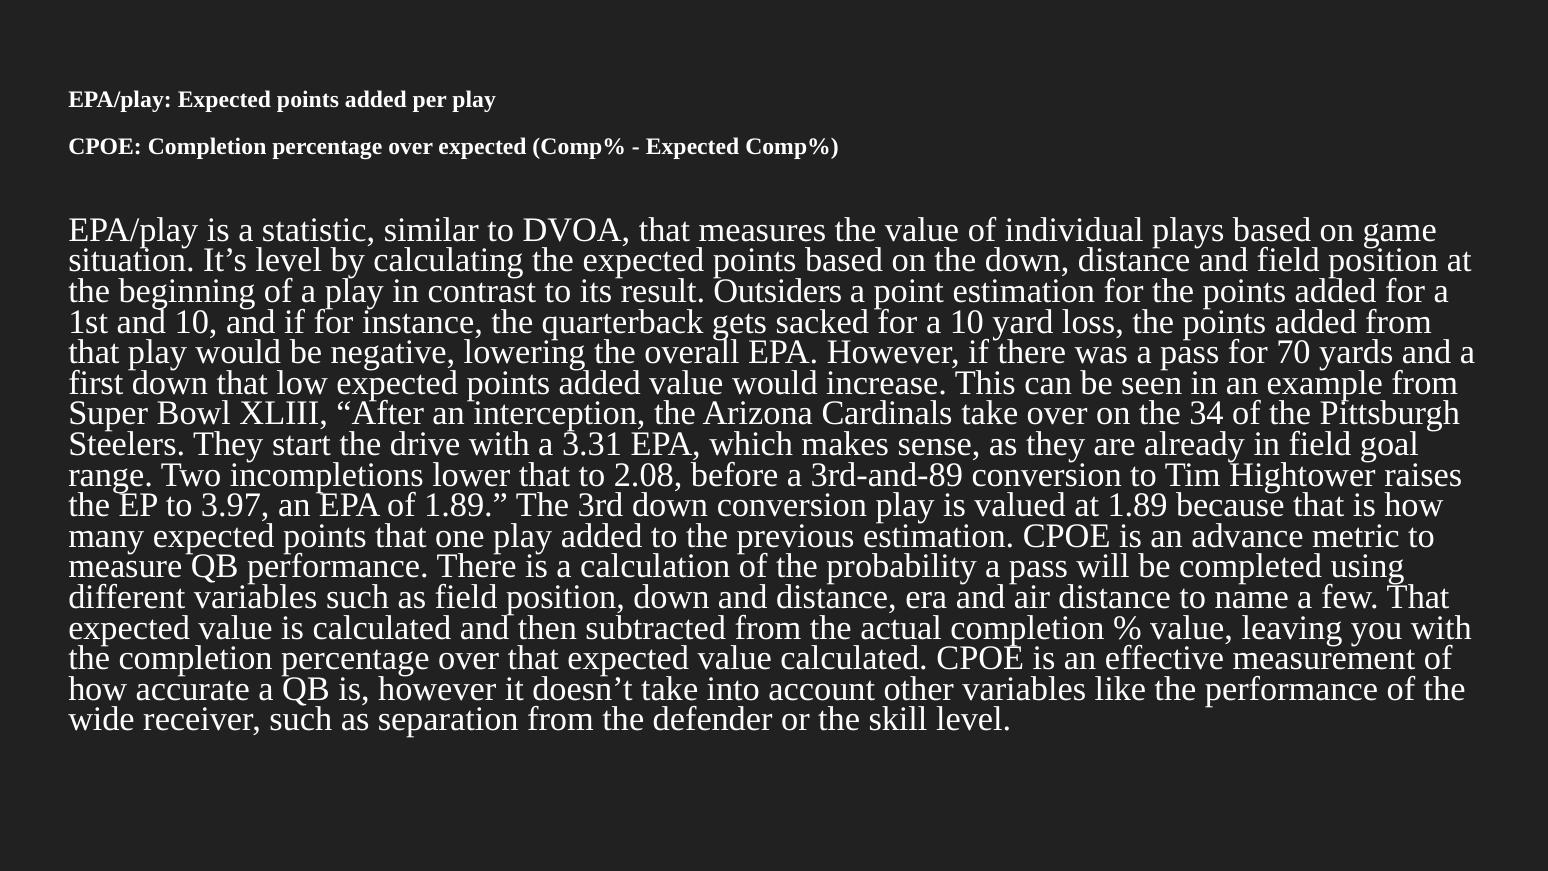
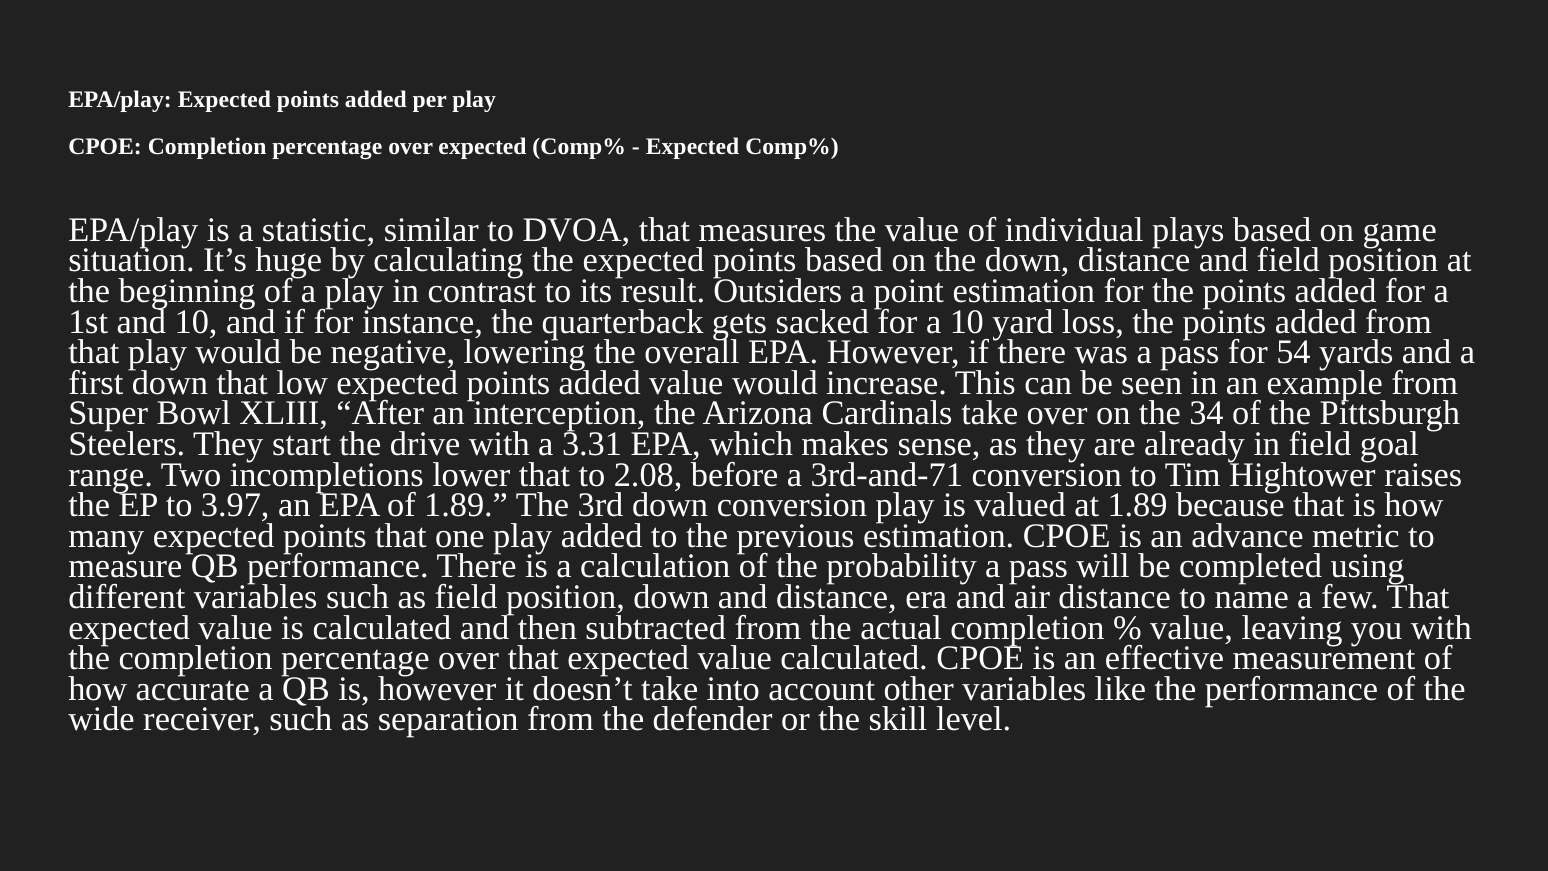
It’s level: level -> huge
70: 70 -> 54
3rd-and-89: 3rd-and-89 -> 3rd-and-71
